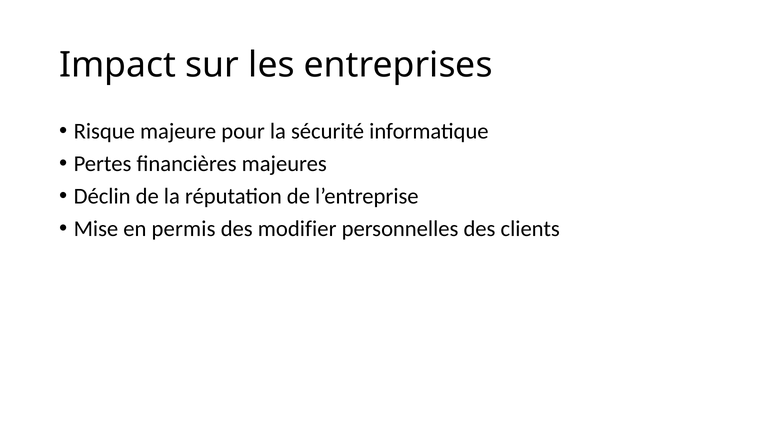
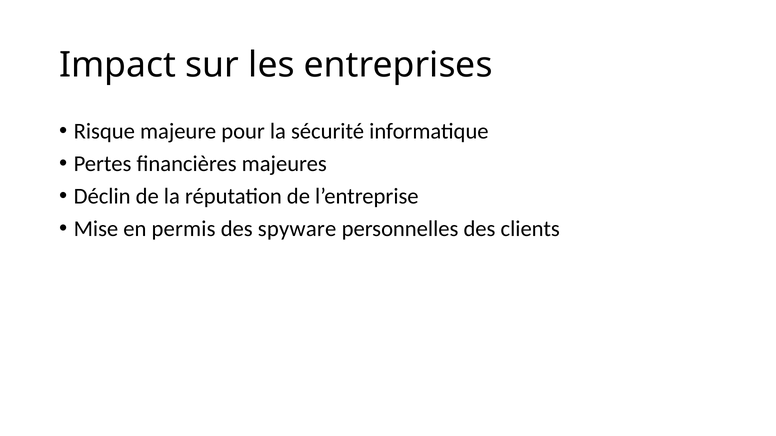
modifier: modifier -> spyware
